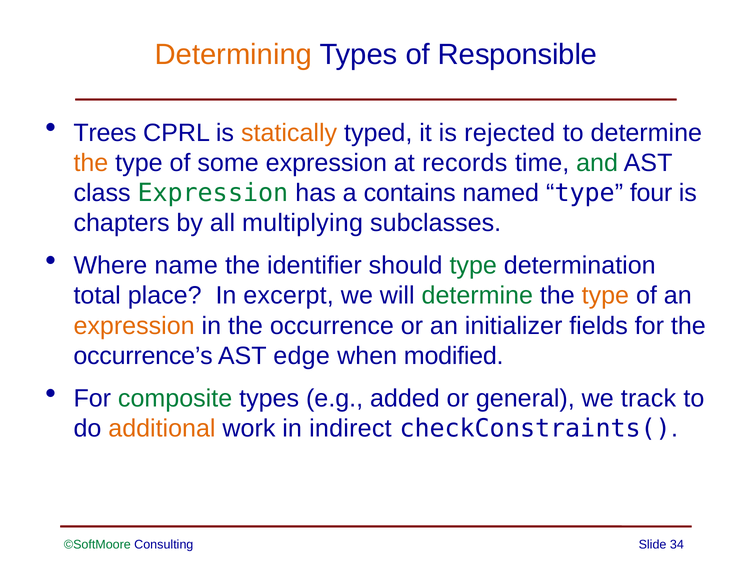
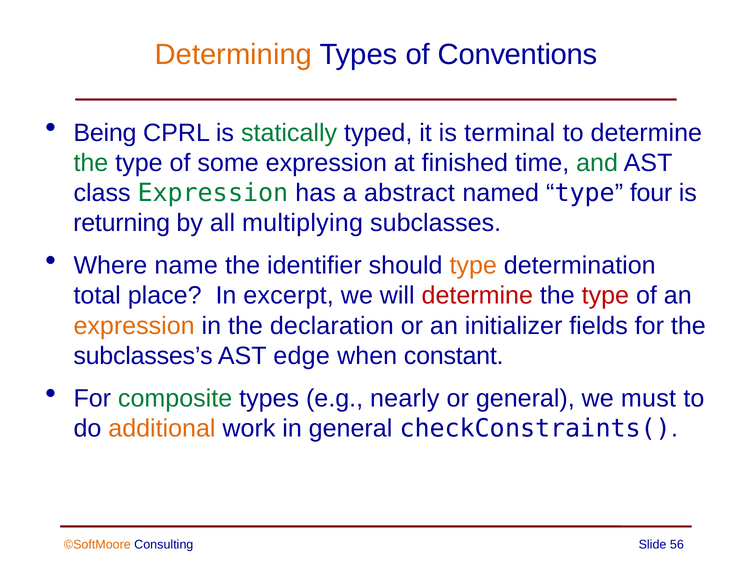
Responsible: Responsible -> Conventions
Trees: Trees -> Being
statically colour: orange -> green
rejected: rejected -> terminal
the at (91, 163) colour: orange -> green
records: records -> finished
contains: contains -> abstract
chapters: chapters -> returning
type at (473, 266) colour: green -> orange
determine at (477, 296) colour: green -> red
type at (605, 296) colour: orange -> red
occurrence: occurrence -> declaration
occurrence’s: occurrence’s -> subclasses’s
modified: modified -> constant
added: added -> nearly
track: track -> must
in indirect: indirect -> general
©SoftMoore colour: green -> orange
34: 34 -> 56
